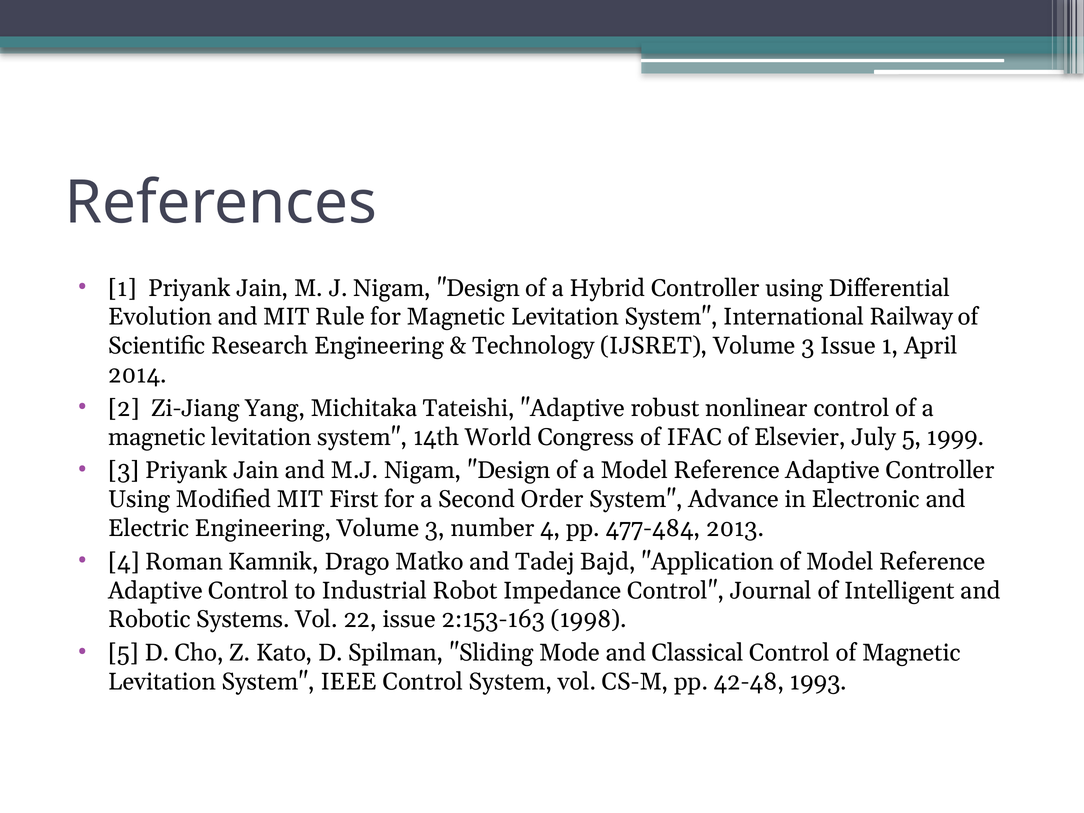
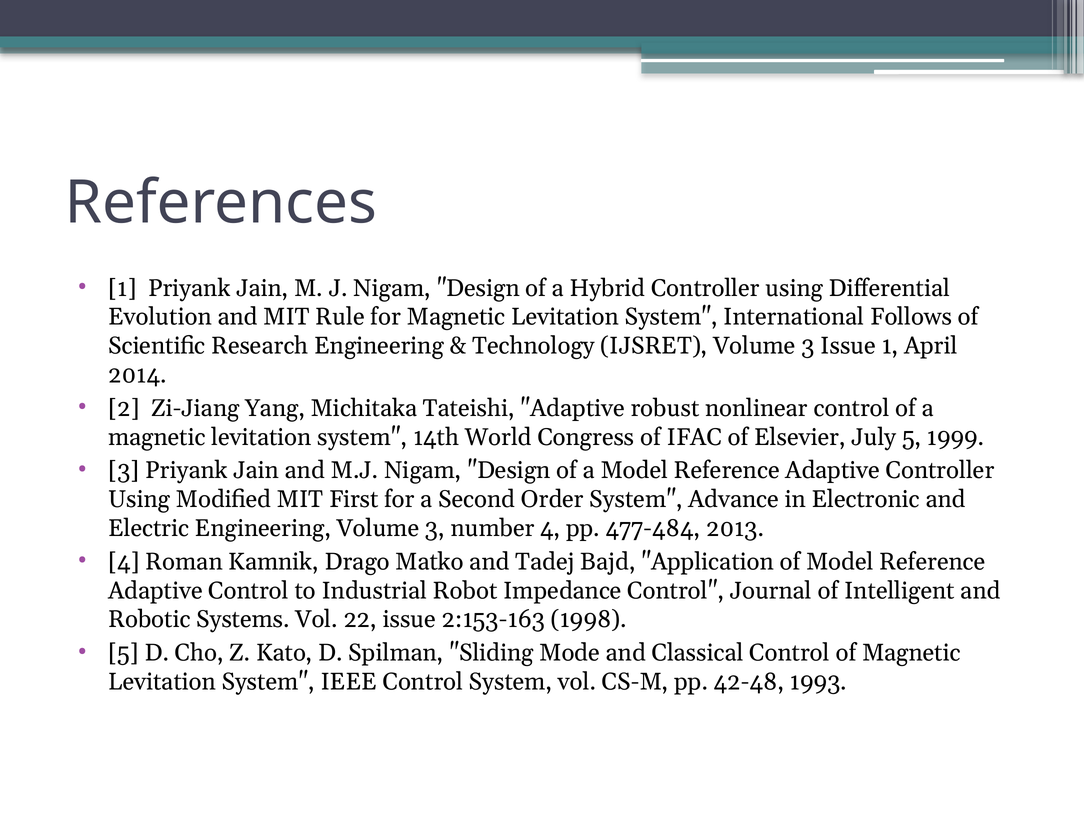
Railway: Railway -> Follows
